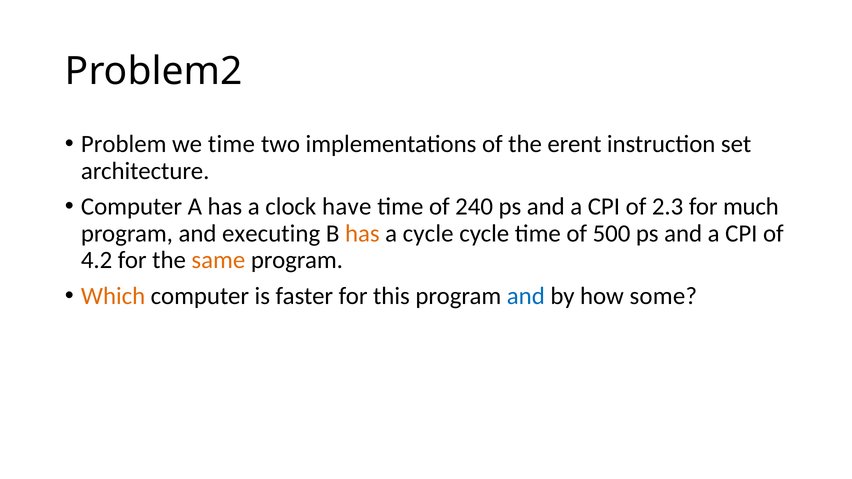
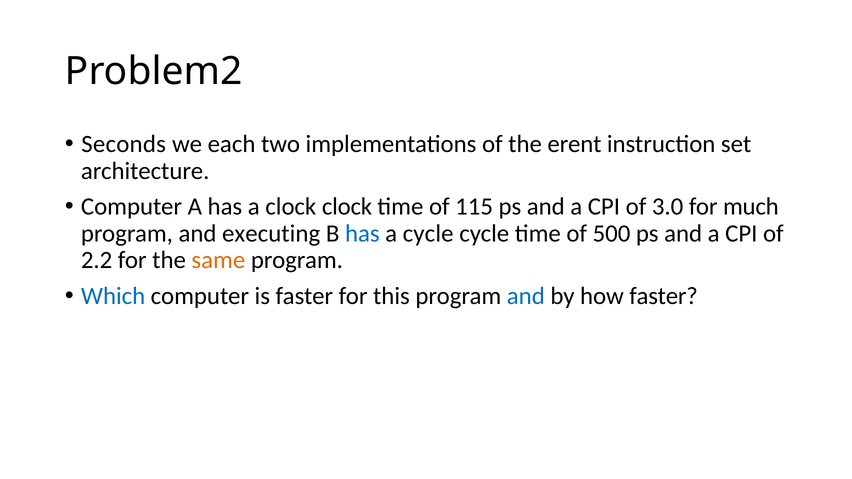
Problem: Problem -> Seconds
we time: time -> each
clock have: have -> clock
240: 240 -> 115
2.3: 2.3 -> 3.0
has at (362, 233) colour: orange -> blue
4.2: 4.2 -> 2.2
Which colour: orange -> blue
how some: some -> faster
